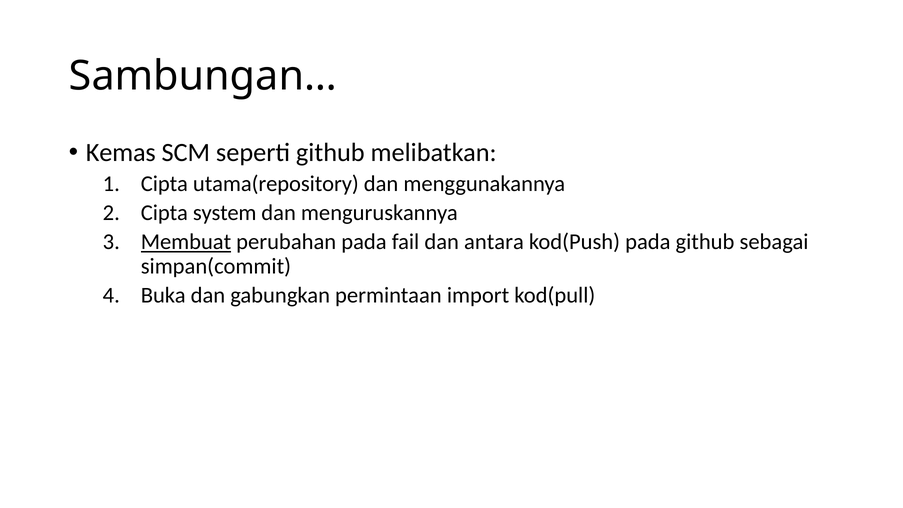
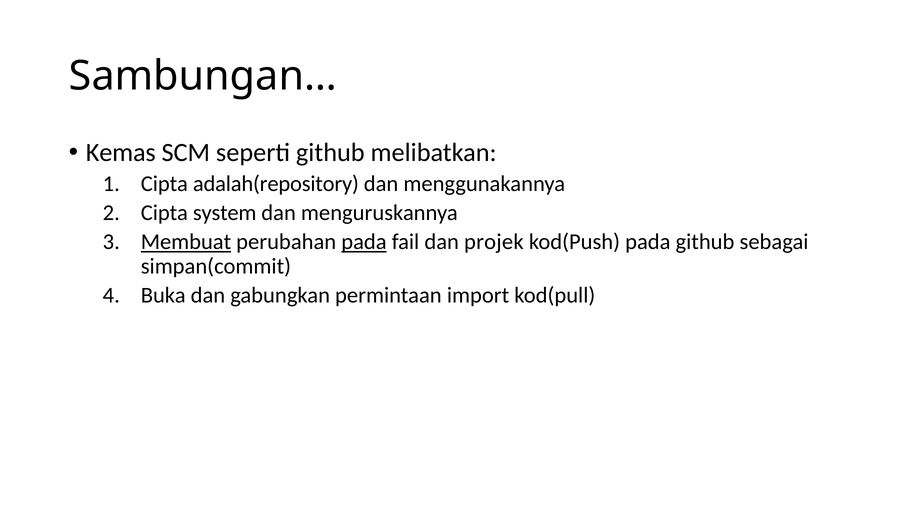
utama(repository: utama(repository -> adalah(repository
pada at (364, 242) underline: none -> present
antara: antara -> projek
